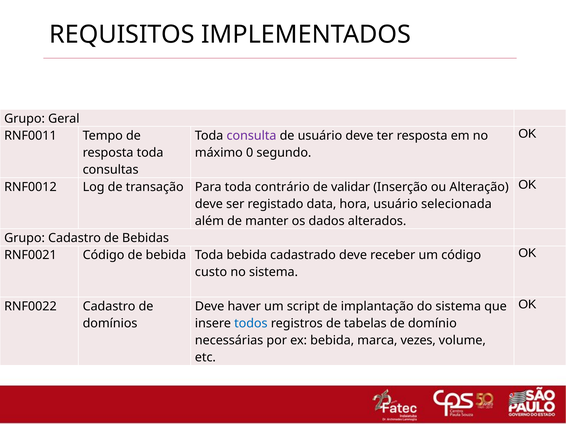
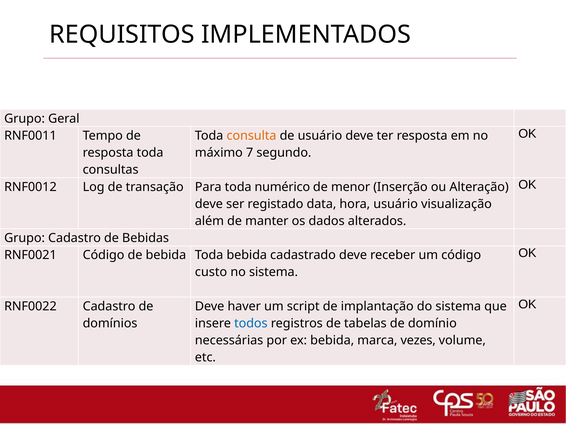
consulta colour: purple -> orange
0: 0 -> 7
contrário: contrário -> numérico
validar: validar -> menor
selecionada: selecionada -> visualização
